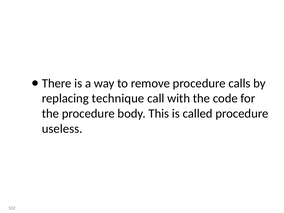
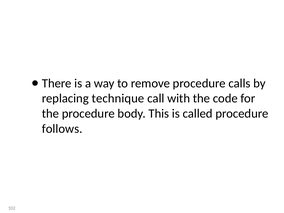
useless: useless -> follows
